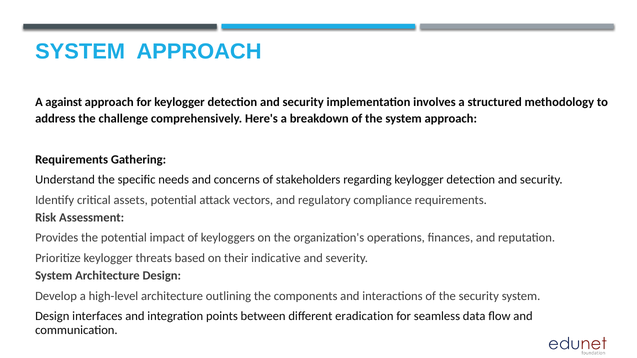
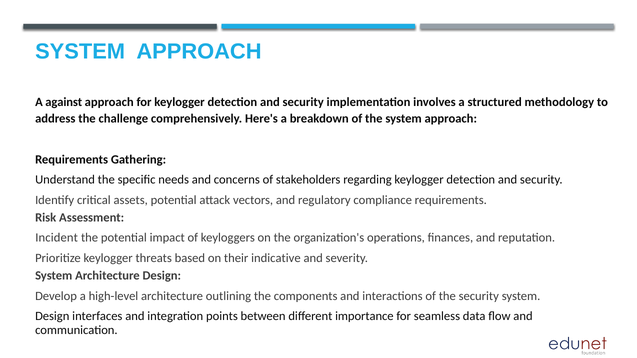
Provides: Provides -> Incident
eradication: eradication -> importance
